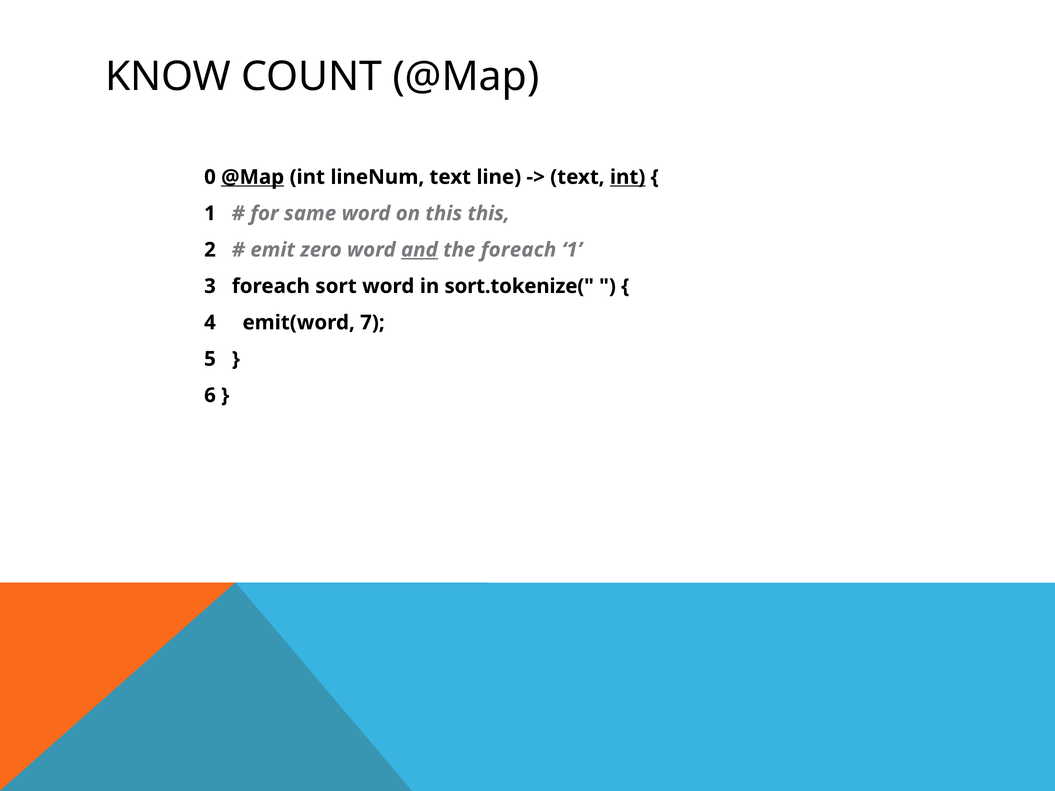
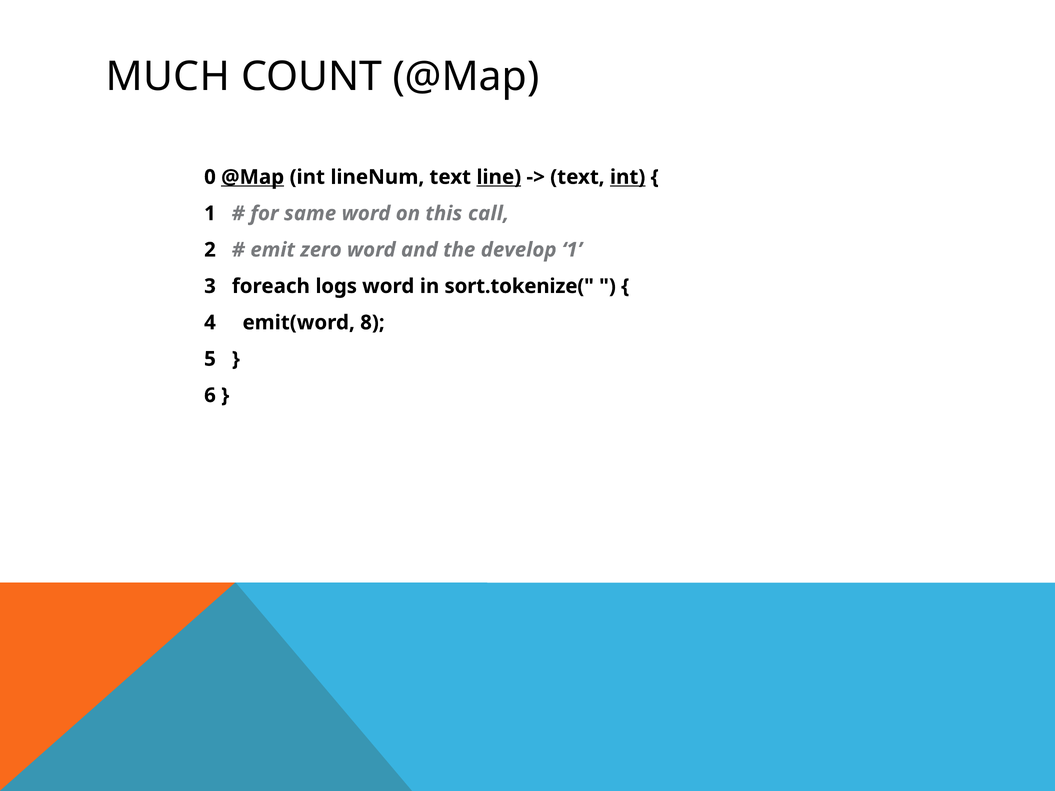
KNOW: KNOW -> MUCH
line underline: none -> present
this this: this -> call
and underline: present -> none
the foreach: foreach -> develop
sort: sort -> logs
7: 7 -> 8
